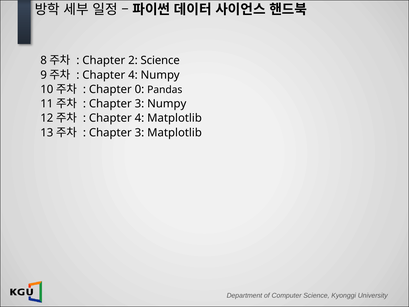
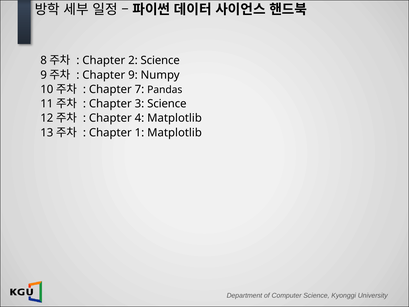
4 at (133, 75): 4 -> 9
0: 0 -> 7
3 Numpy: Numpy -> Science
3 at (140, 133): 3 -> 1
